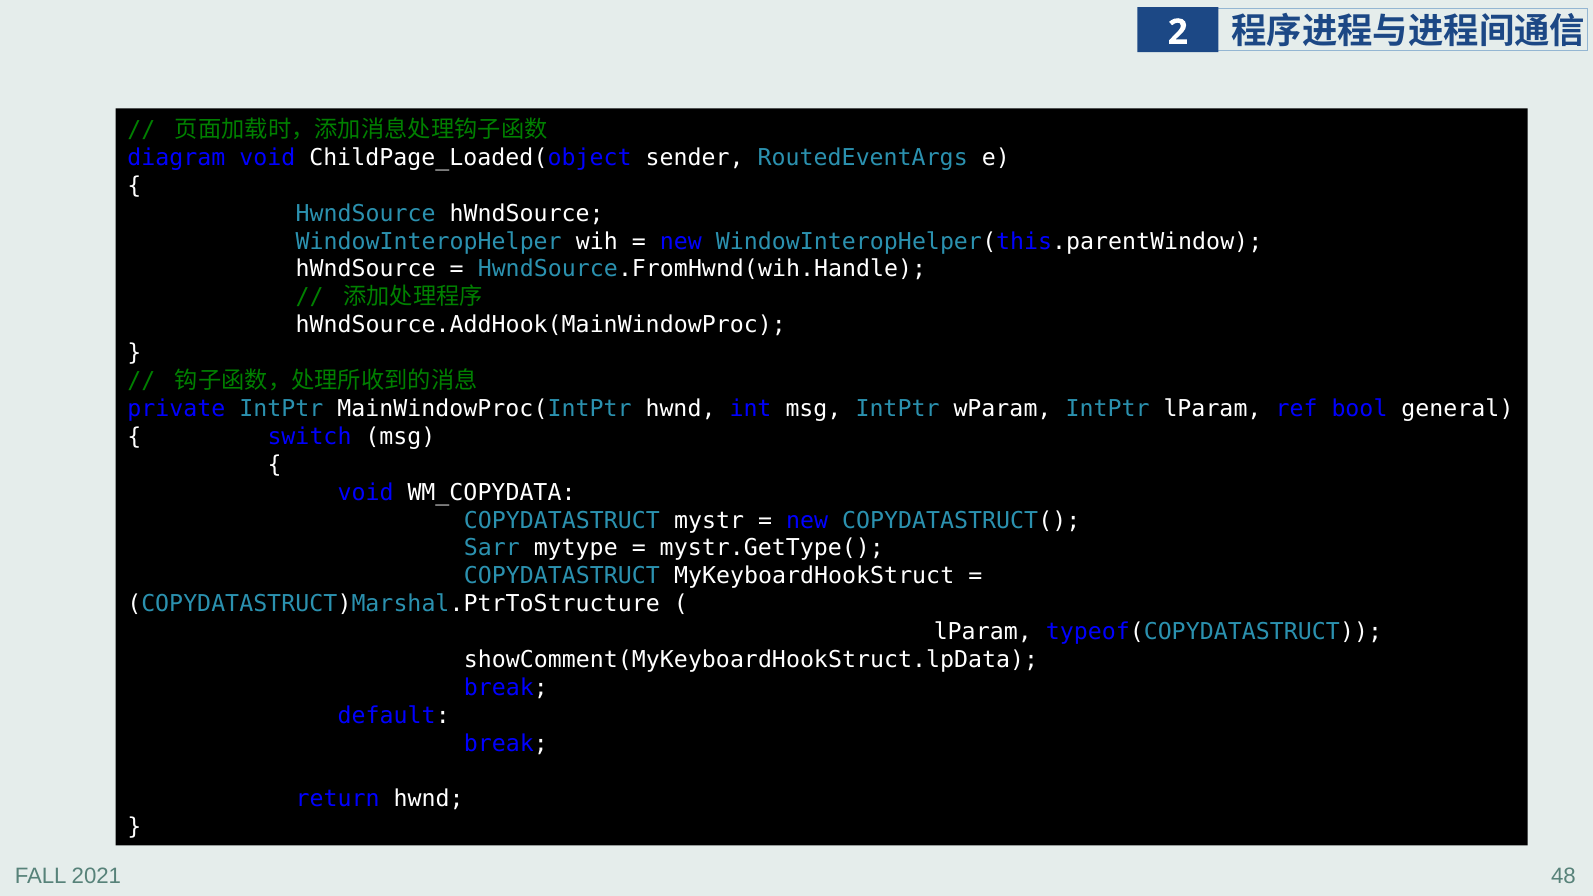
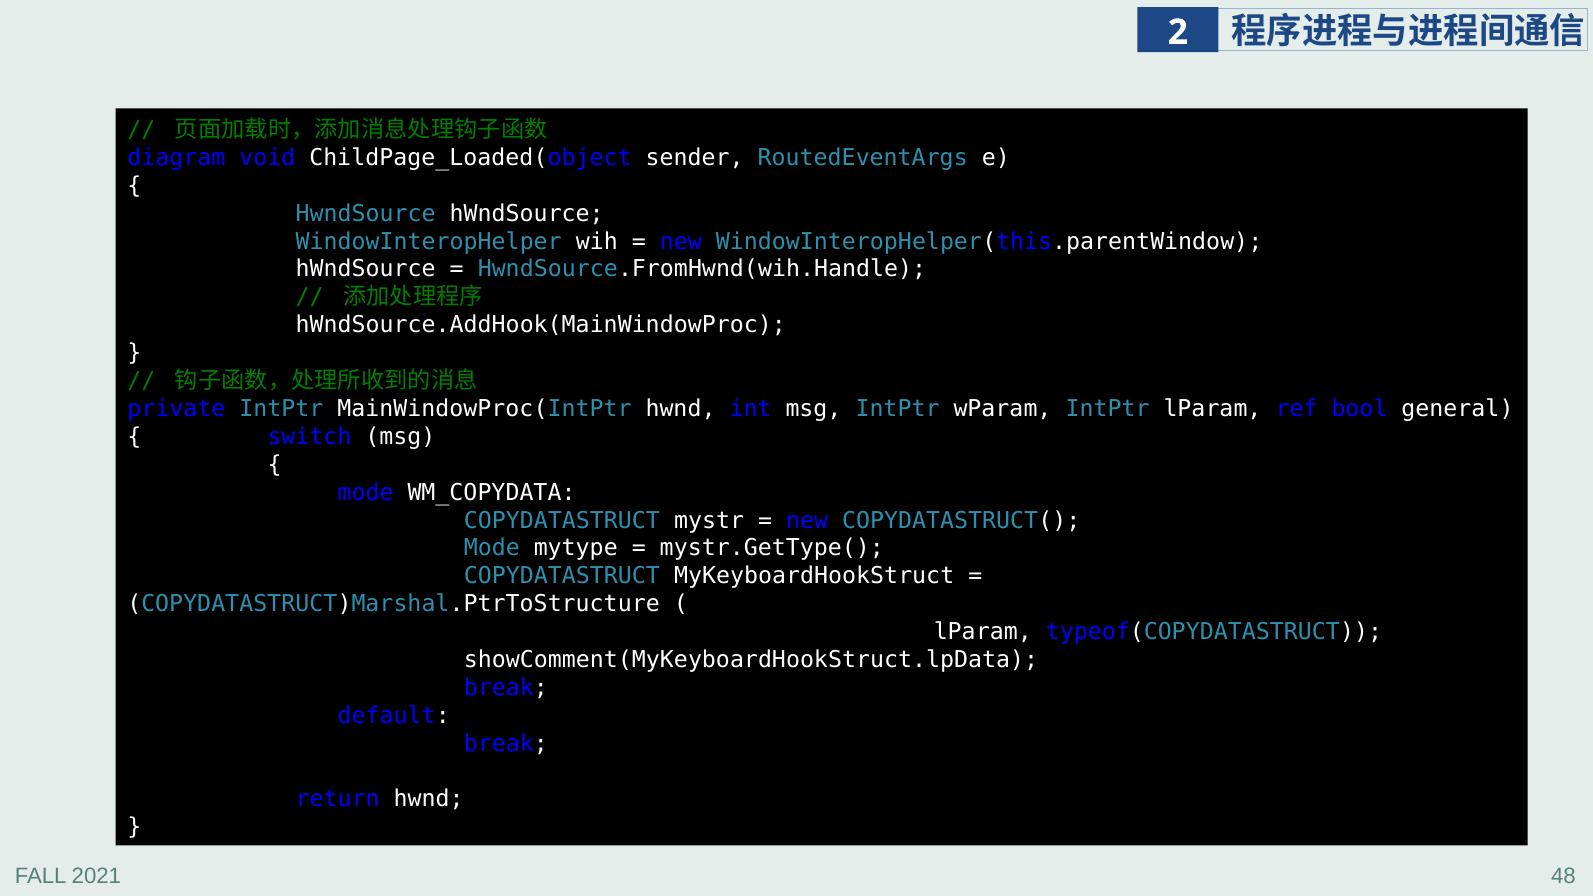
void at (366, 492): void -> mode
Sarr at (492, 548): Sarr -> Mode
